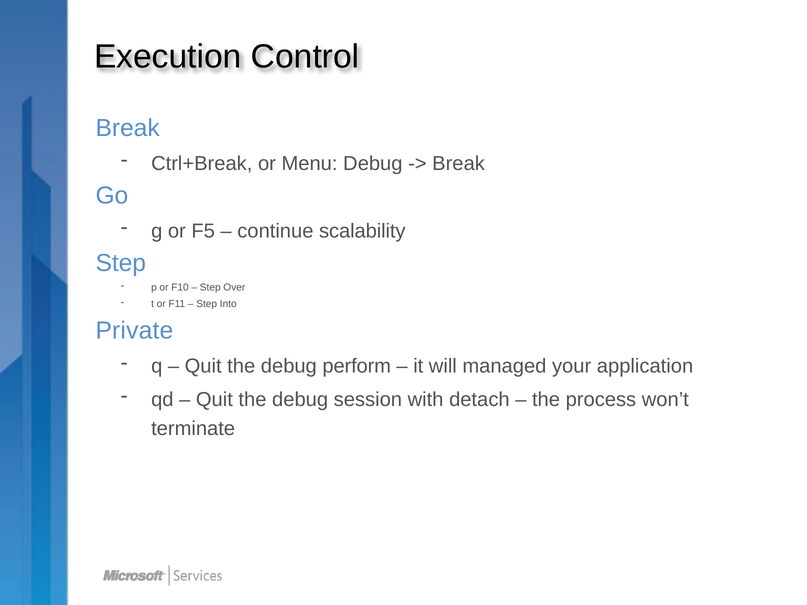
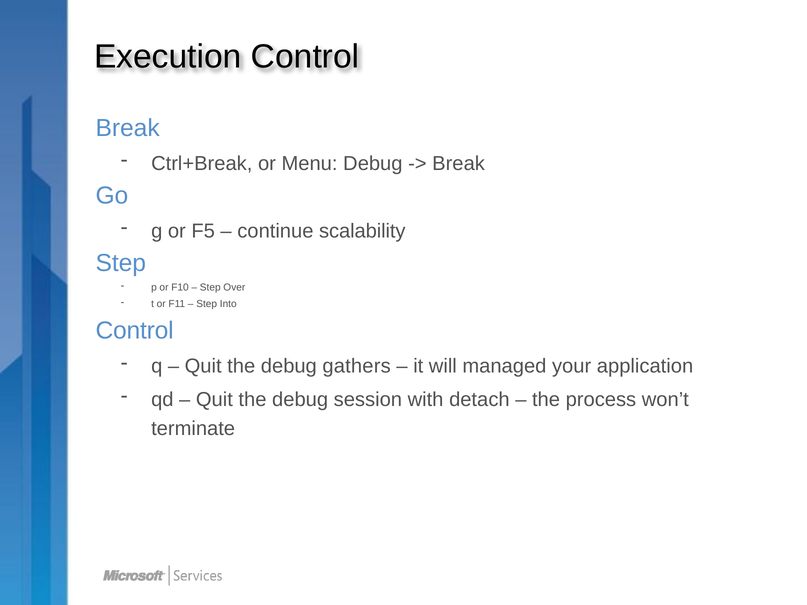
Private at (134, 331): Private -> Control
perform: perform -> gathers
